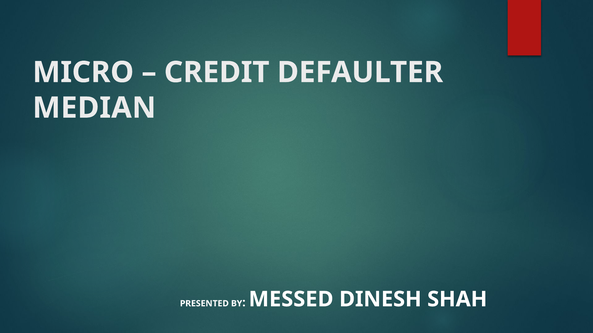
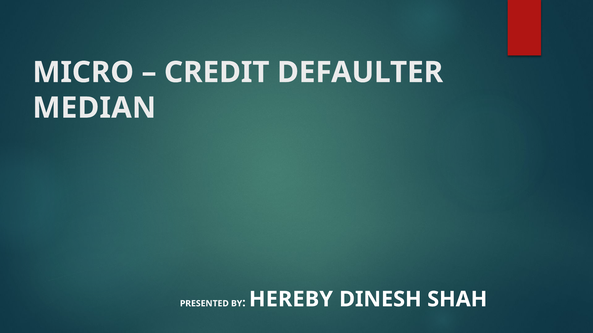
MESSED: MESSED -> HEREBY
